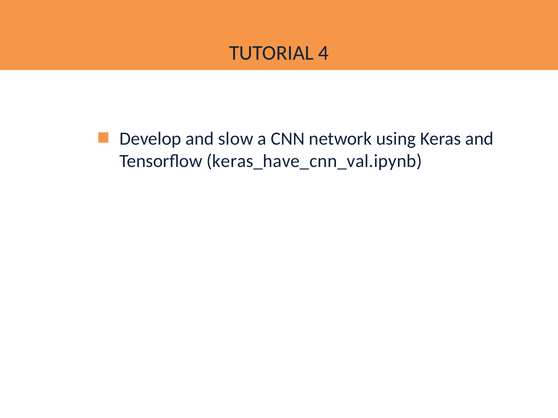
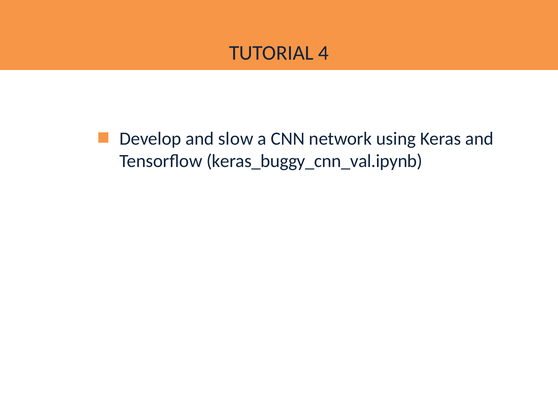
keras_have_cnn_val.ipynb: keras_have_cnn_val.ipynb -> keras_buggy_cnn_val.ipynb
